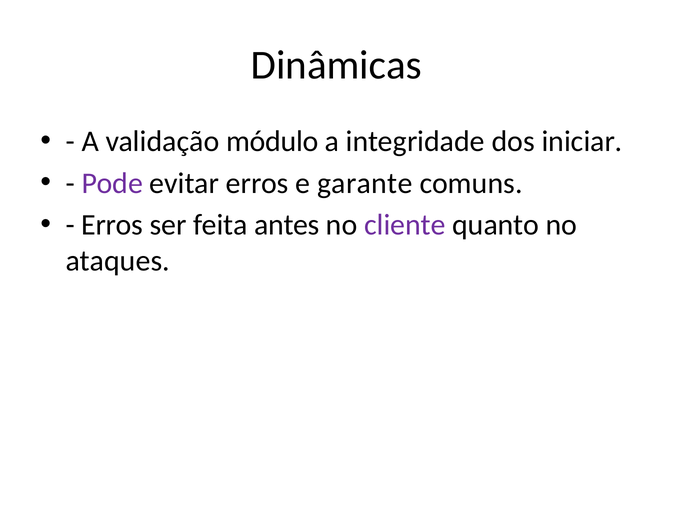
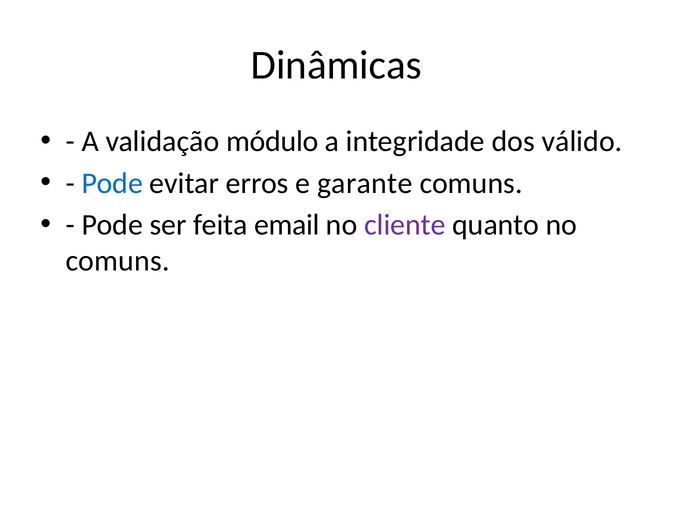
iniciar: iniciar -> válido
Pode at (112, 183) colour: purple -> blue
Erros at (112, 225): Erros -> Pode
antes: antes -> email
ataques at (118, 261): ataques -> comuns
